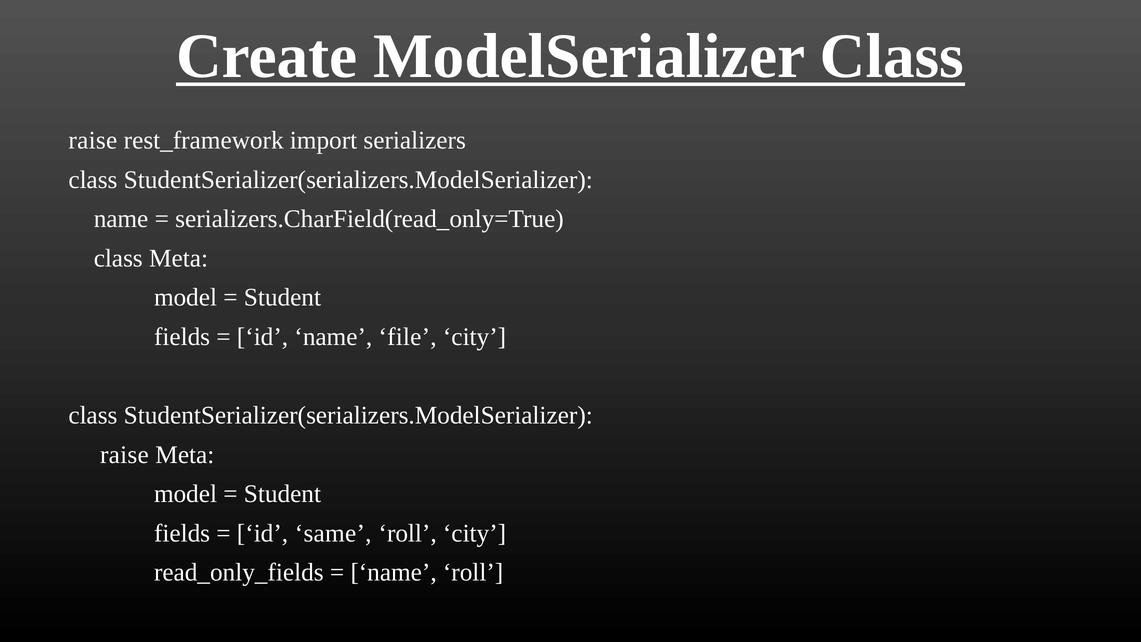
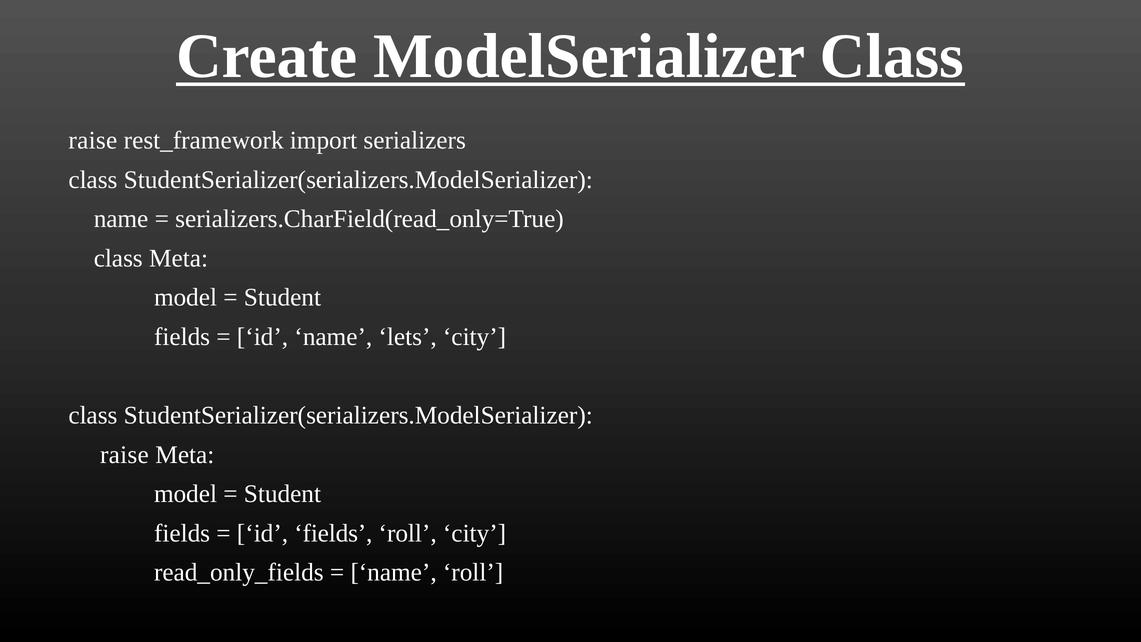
file: file -> lets
id same: same -> fields
